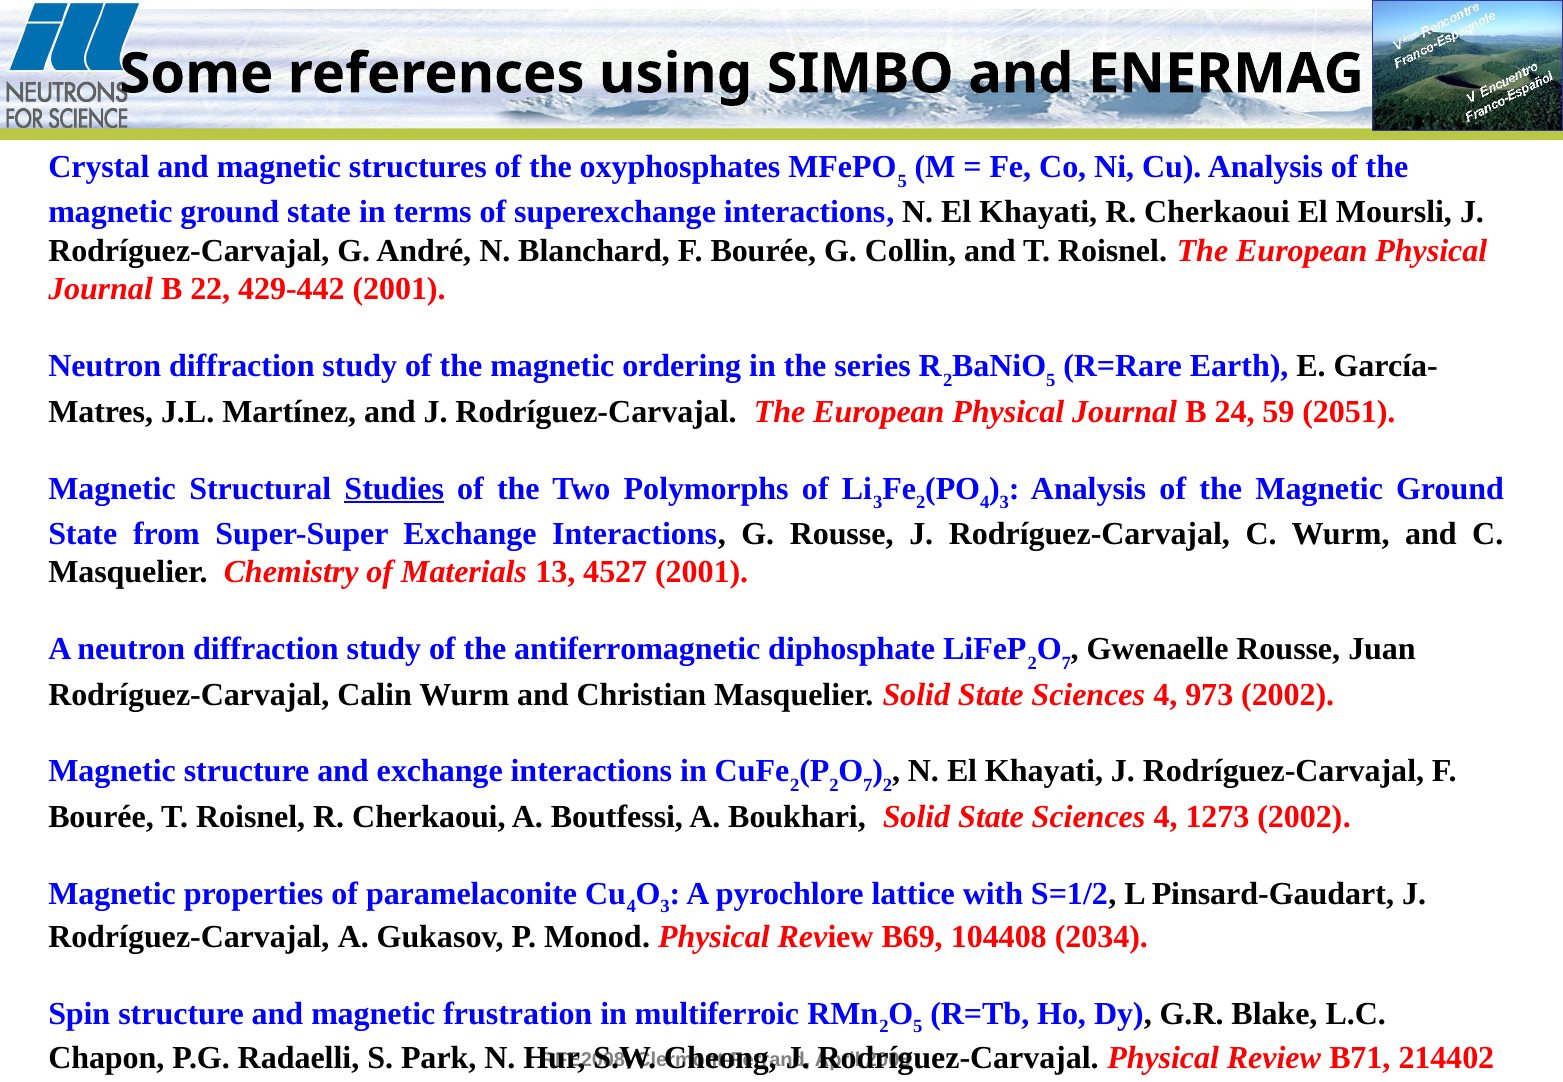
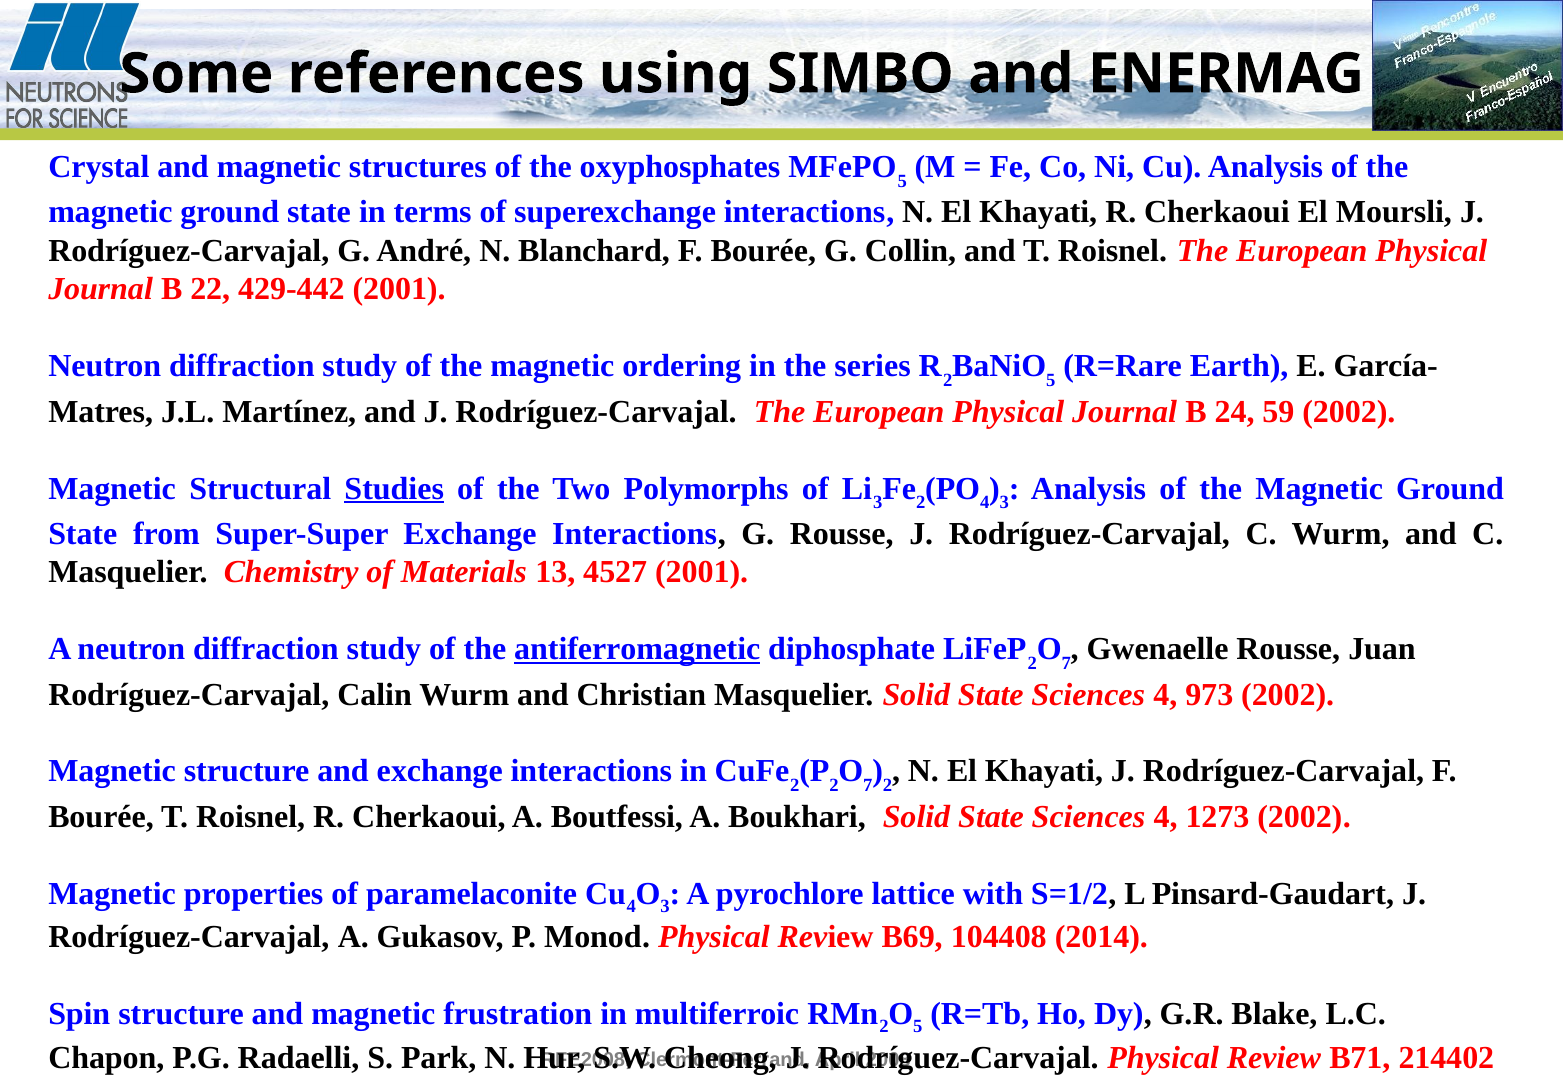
59 2051: 2051 -> 2002
antiferromagnetic underline: none -> present
2034: 2034 -> 2014
